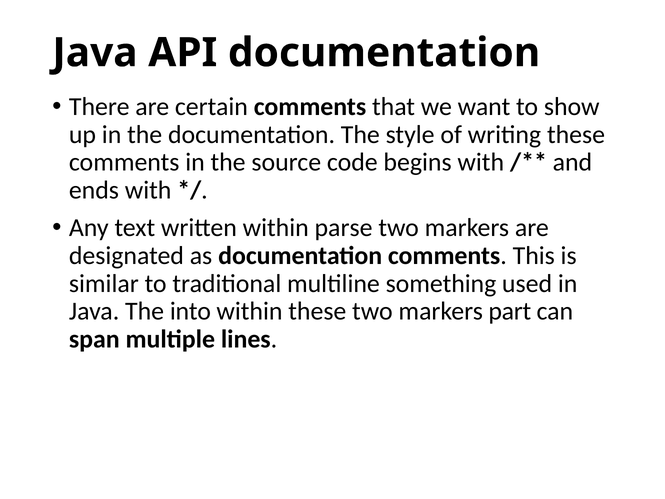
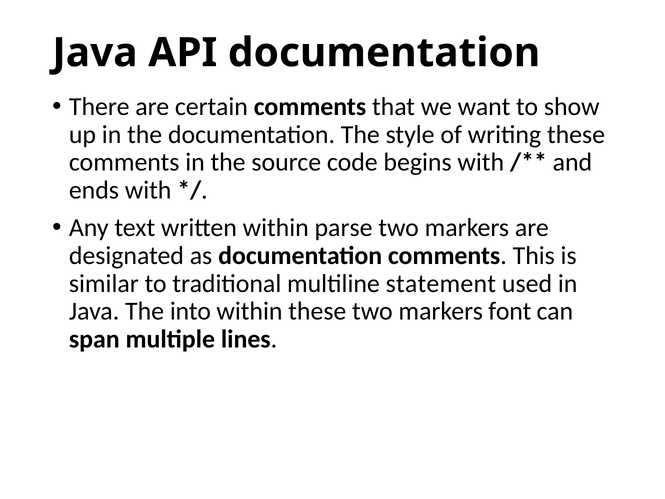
something: something -> statement
part: part -> font
